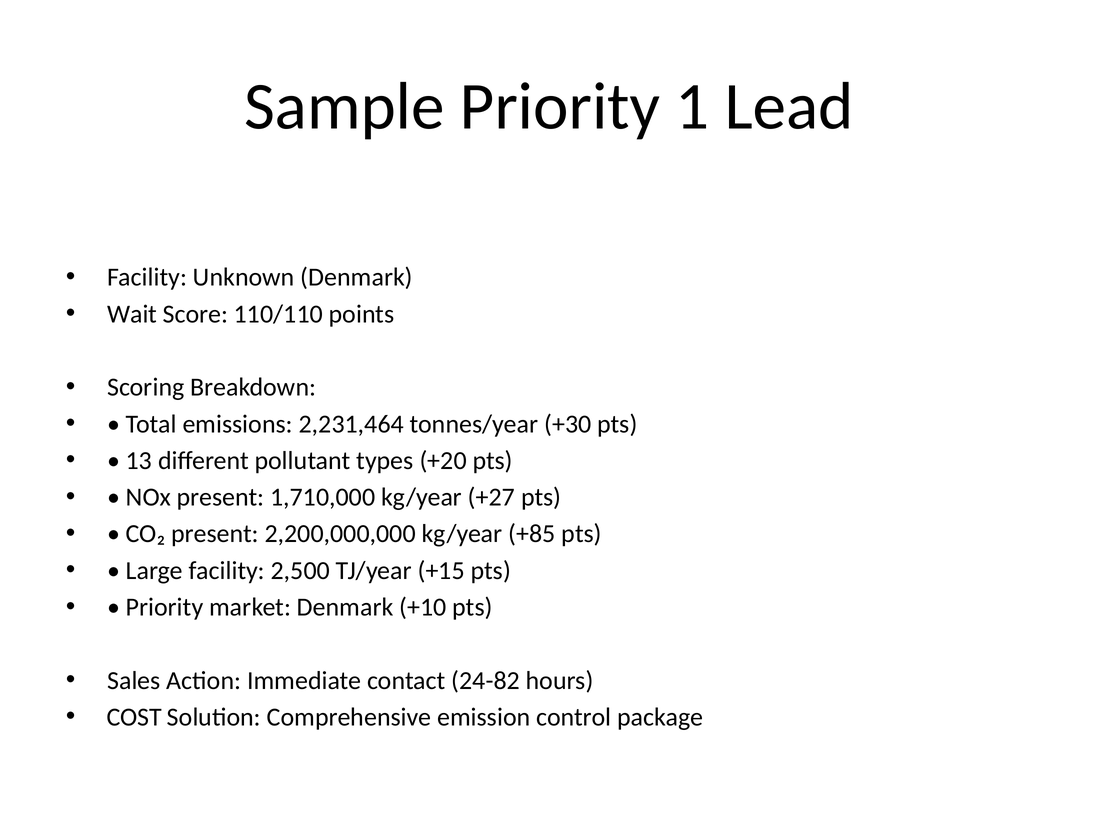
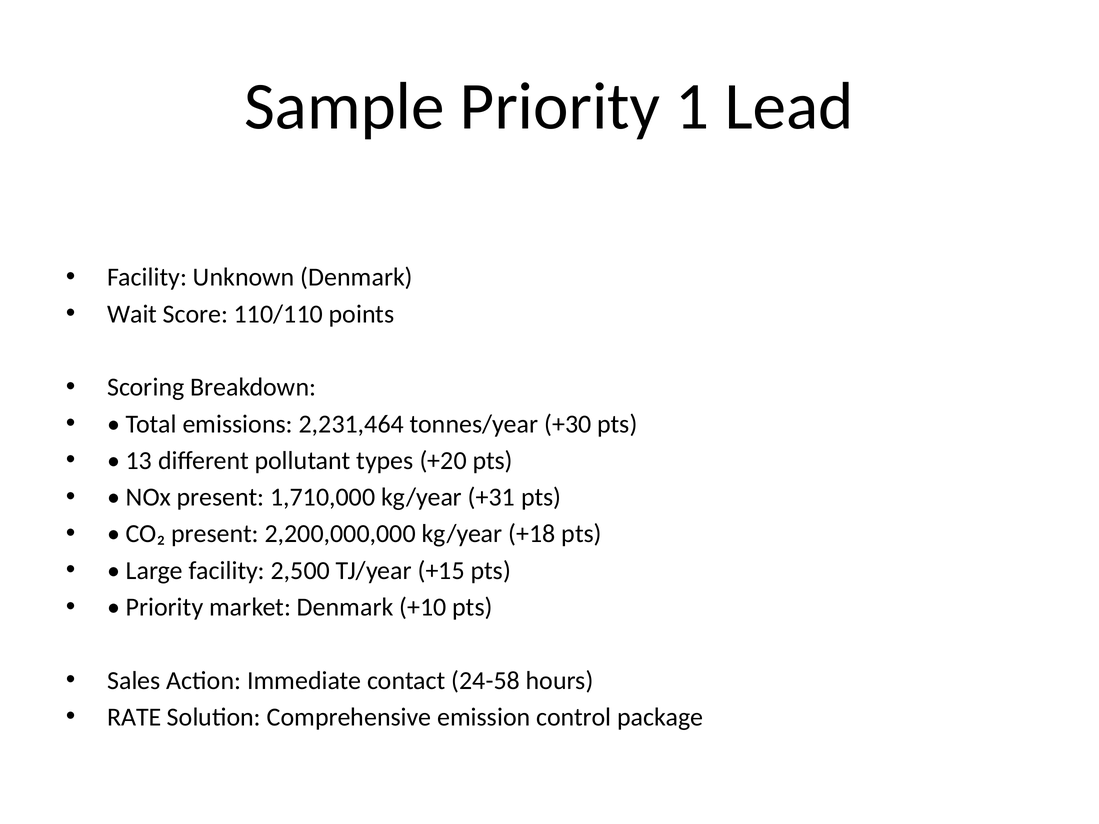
+27: +27 -> +31
+85: +85 -> +18
24-82: 24-82 -> 24-58
COST: COST -> RATE
